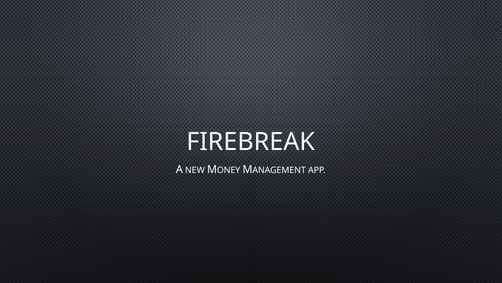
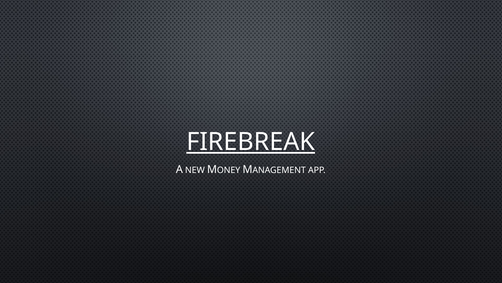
FIREBREAK underline: none -> present
